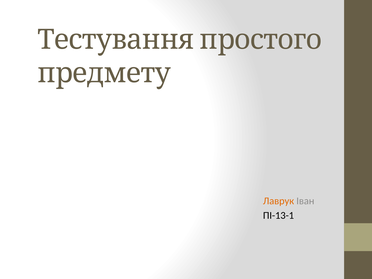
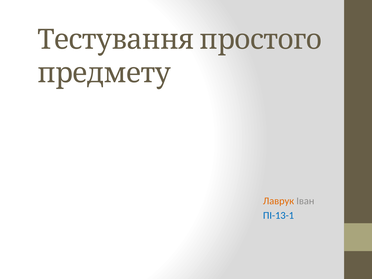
ПІ-13-1 colour: black -> blue
